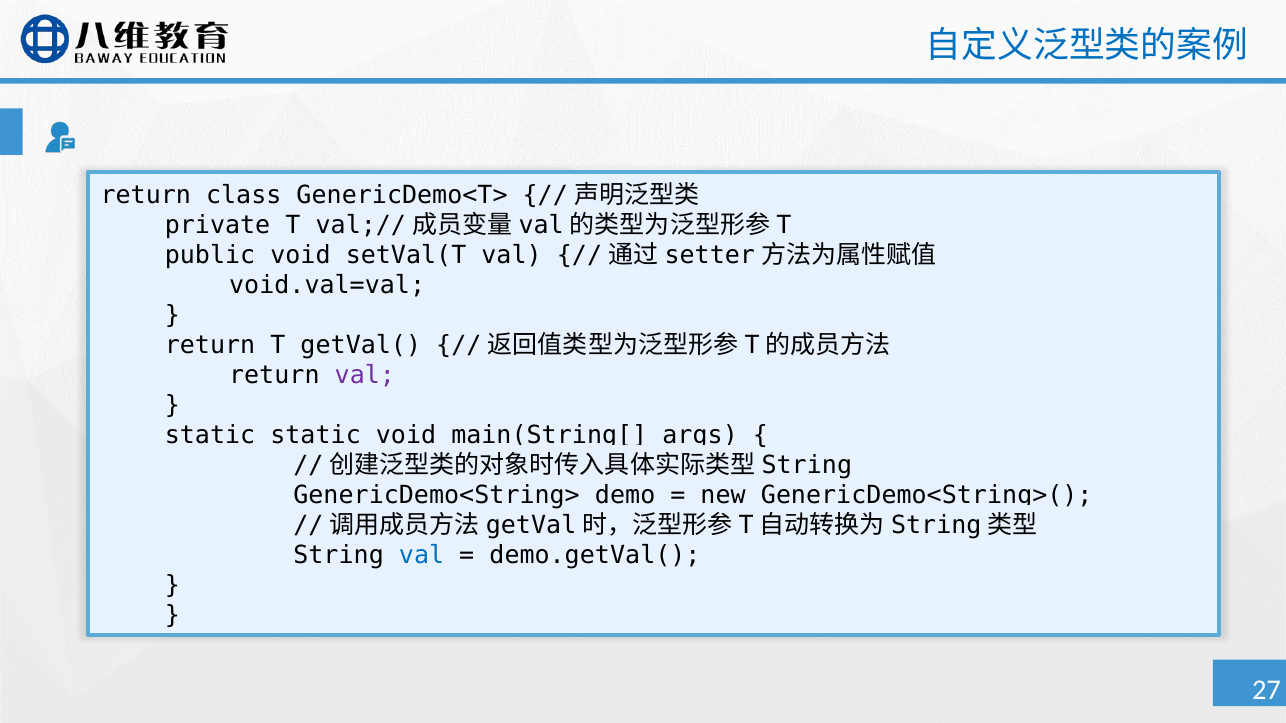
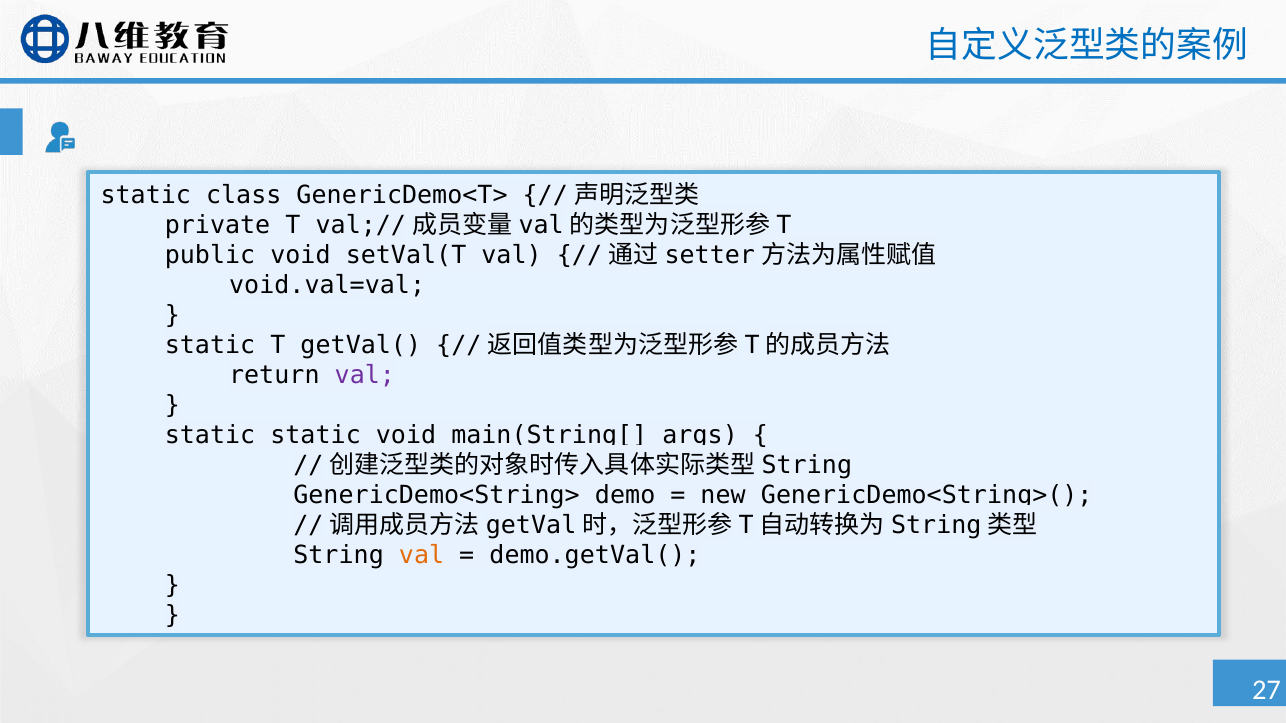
return at (146, 196): return -> static
return at (210, 346): return -> static
val at (422, 556) colour: blue -> orange
